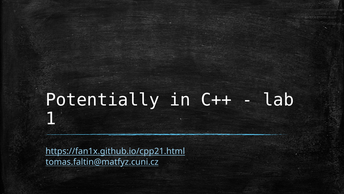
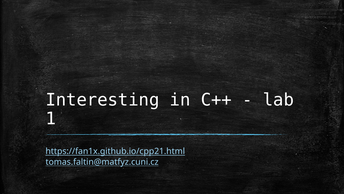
Potentially: Potentially -> Interesting
